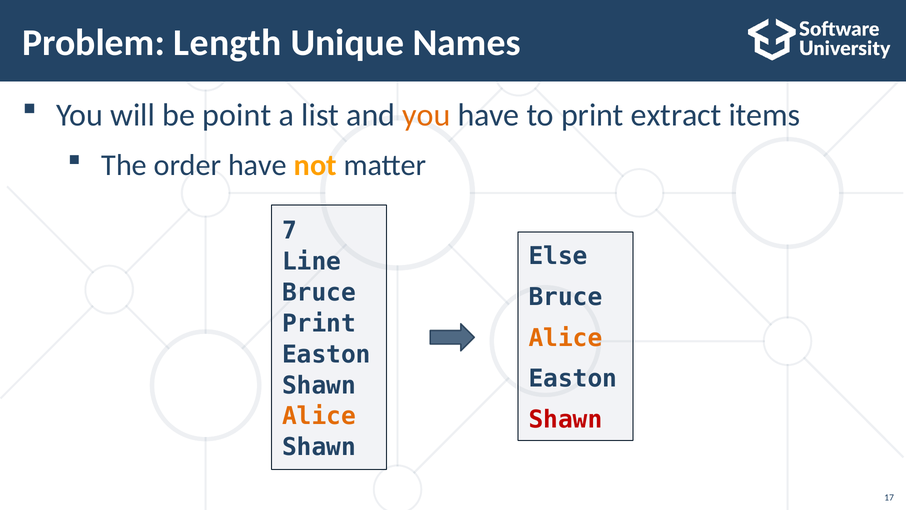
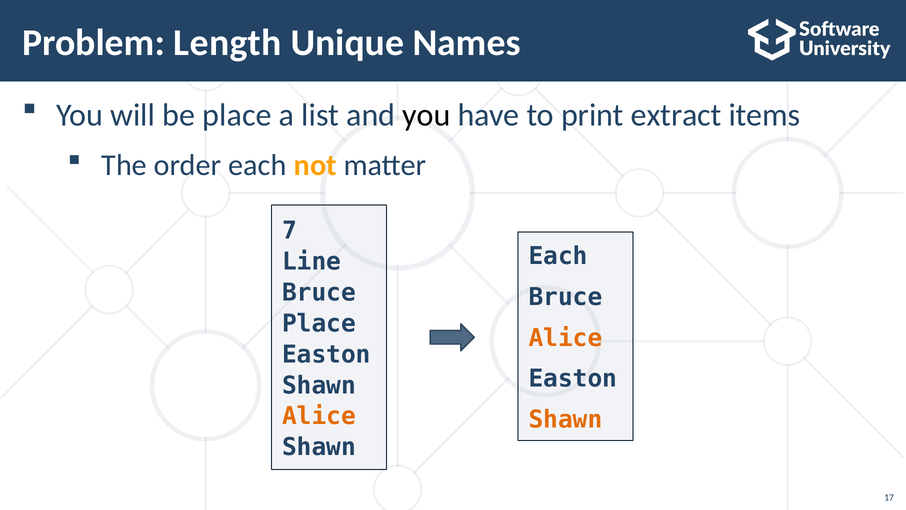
be point: point -> place
you at (426, 115) colour: orange -> black
order have: have -> each
Else at (558, 256): Else -> Each
Print at (319, 323): Print -> Place
Shawn at (565, 419) colour: red -> orange
